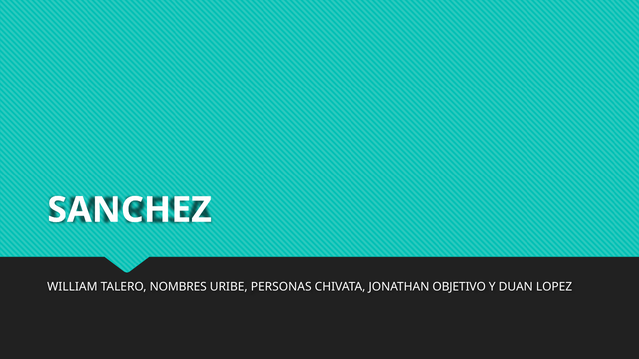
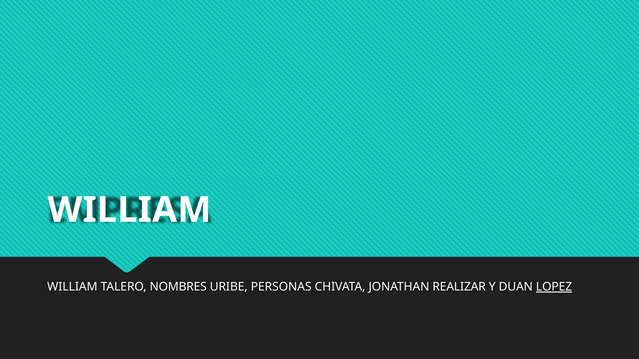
SANCHEZ at (130, 210): SANCHEZ -> WILLIAM
OBJETIVO: OBJETIVO -> REALIZAR
LOPEZ underline: none -> present
